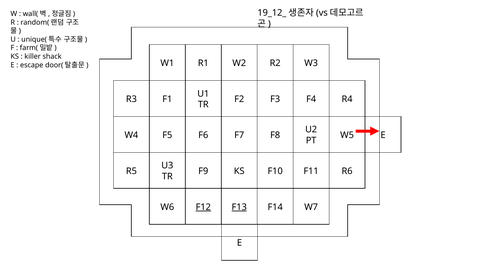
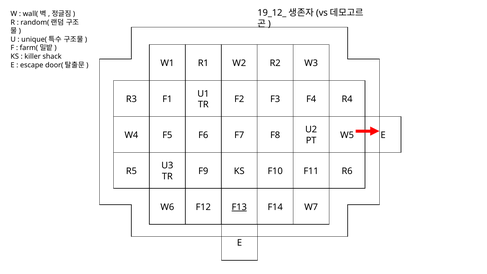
F12 underline: present -> none
